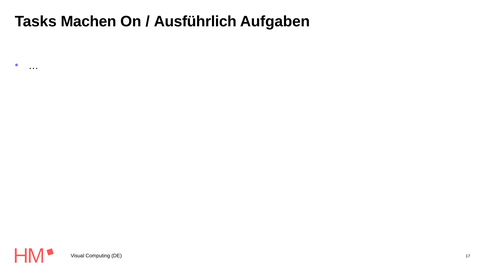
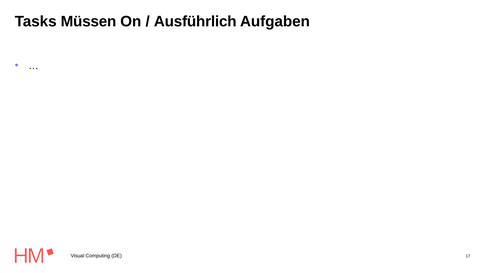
Machen: Machen -> Müssen
